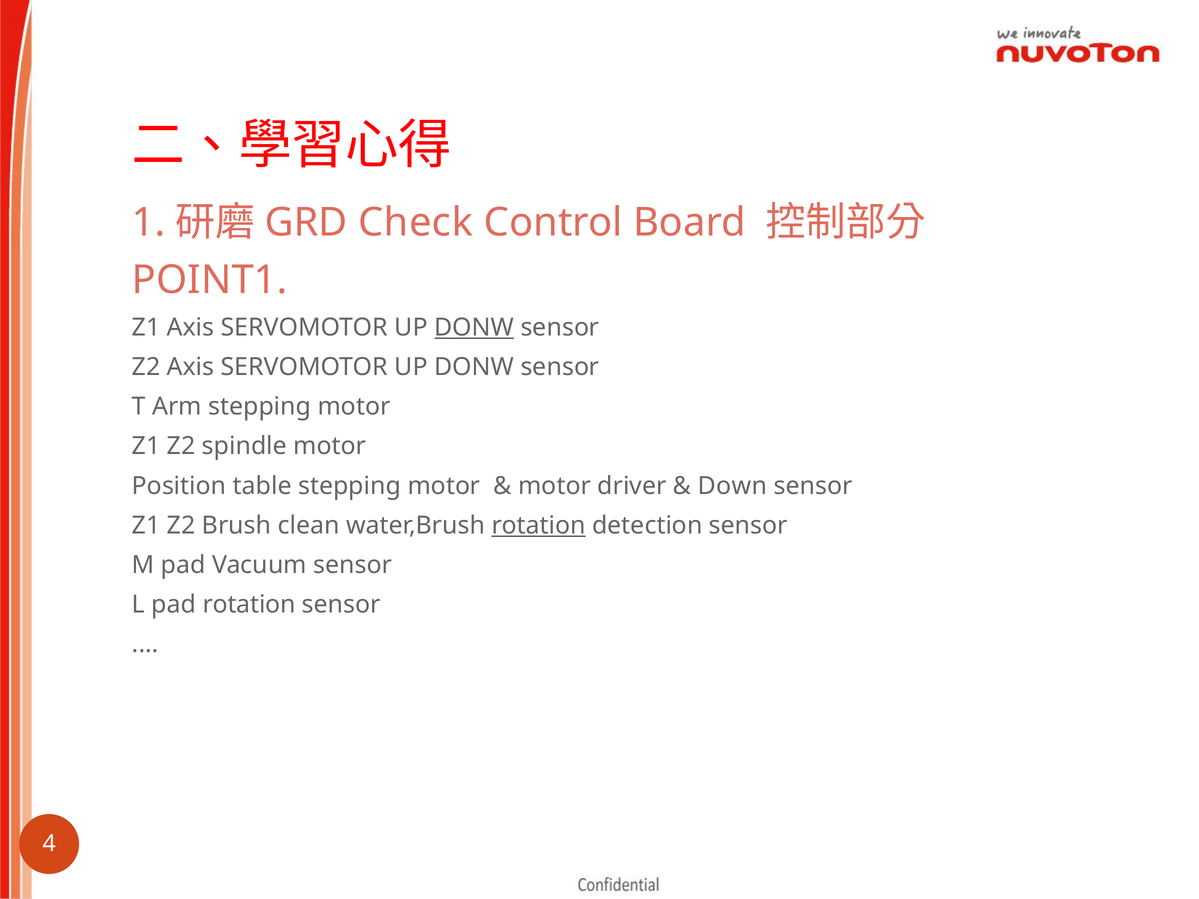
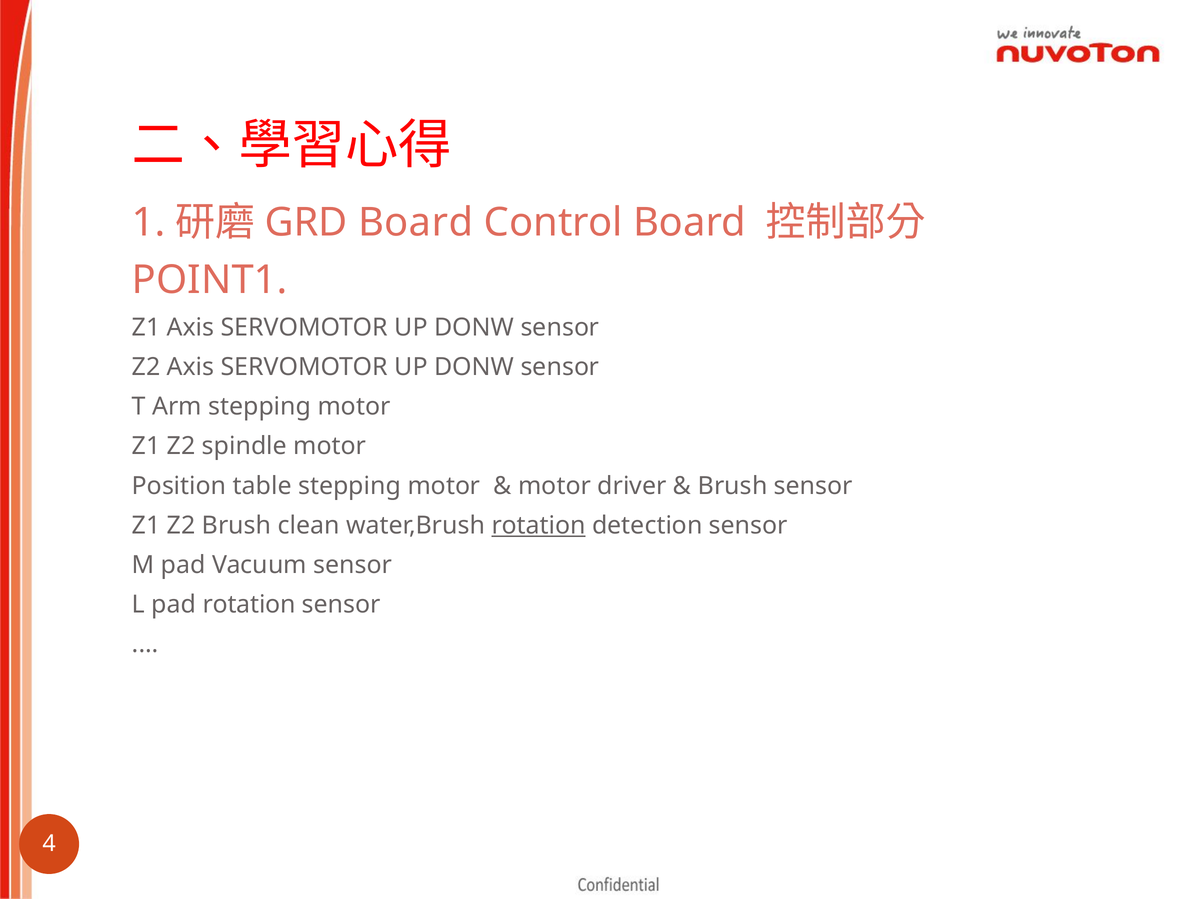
Check at (416, 223): Check -> Board
DONW at (474, 328) underline: present -> none
Down at (733, 486): Down -> Brush
